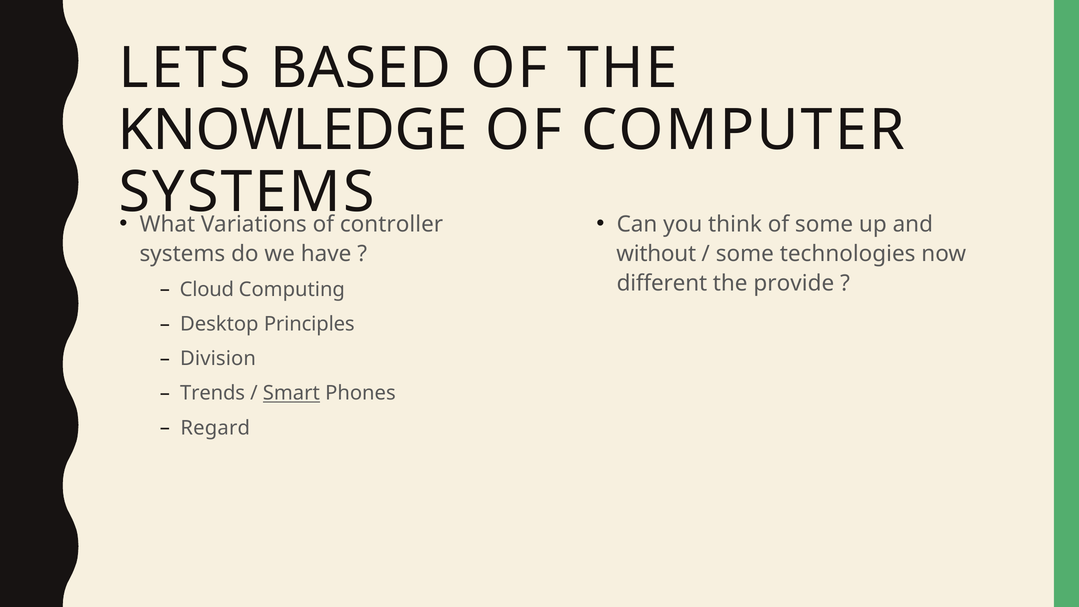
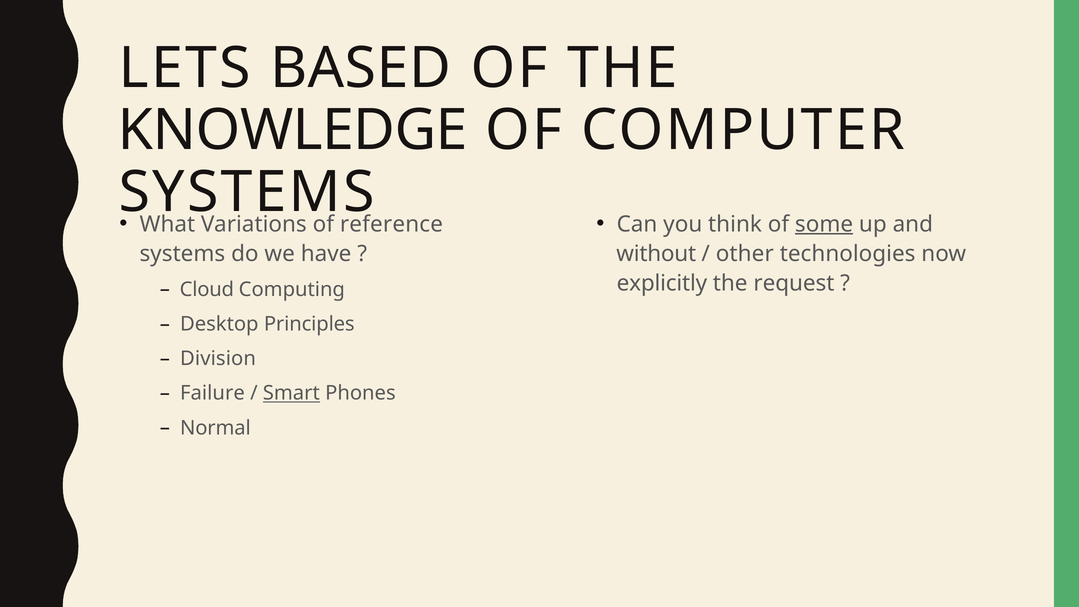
controller: controller -> reference
some at (824, 224) underline: none -> present
some at (745, 254): some -> other
different: different -> explicitly
provide: provide -> request
Trends: Trends -> Failure
Regard: Regard -> Normal
